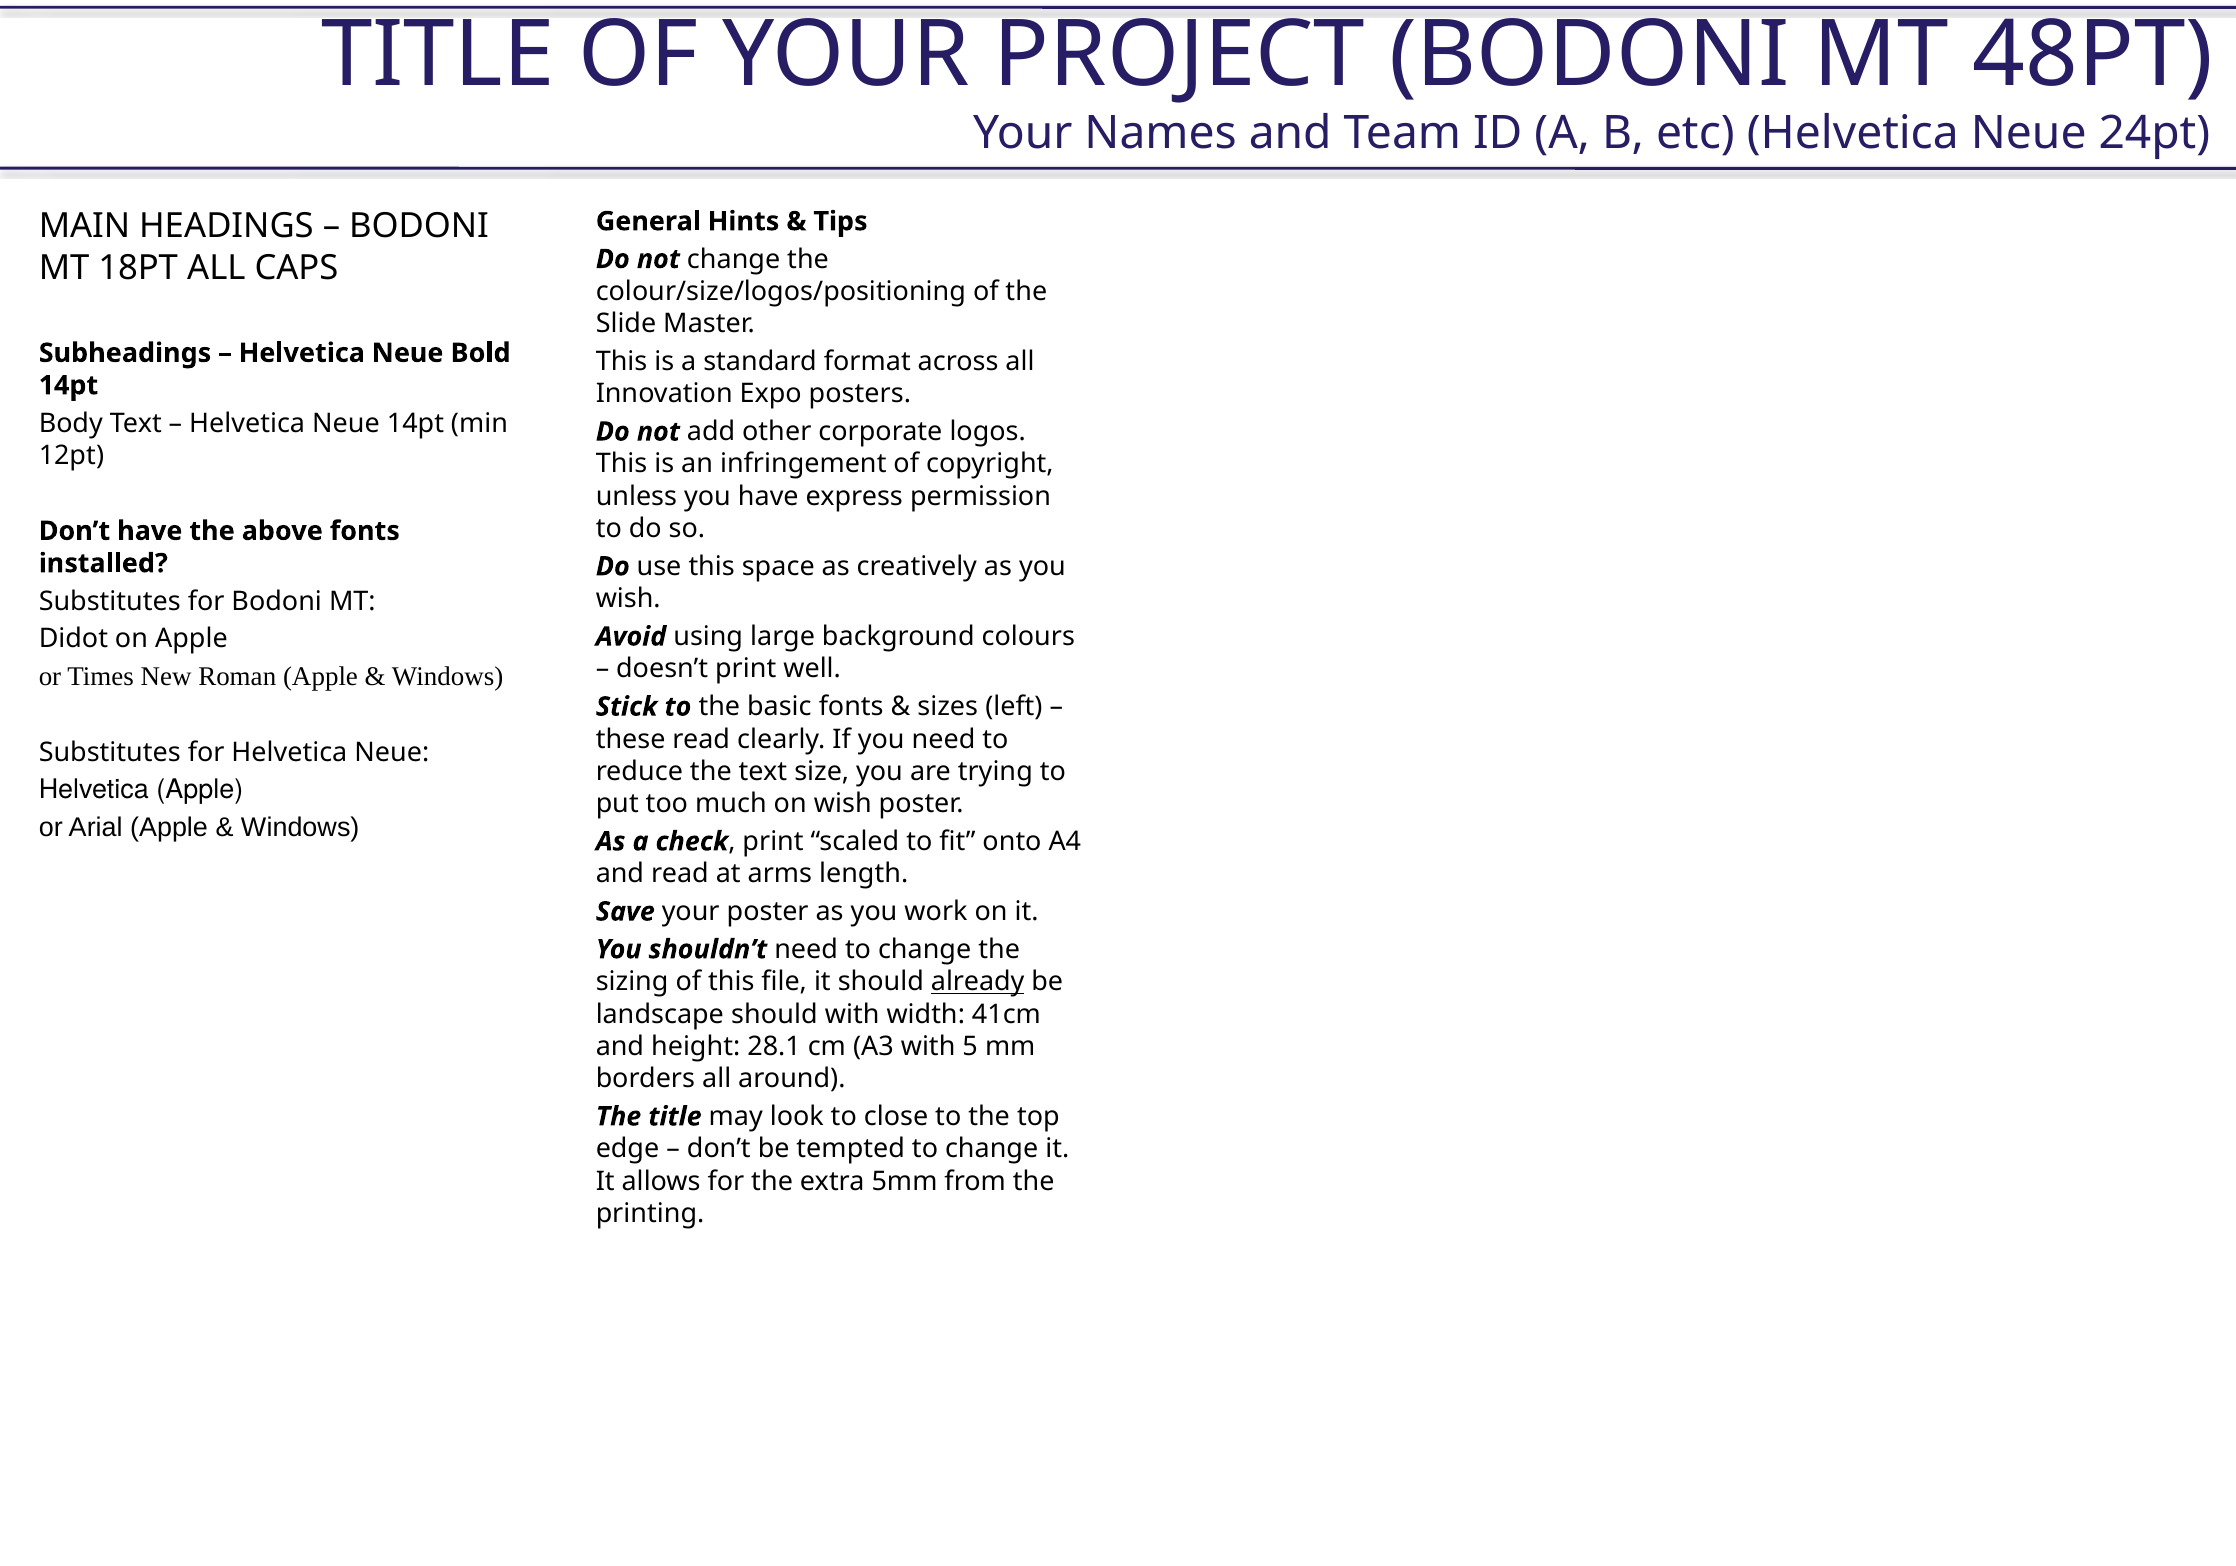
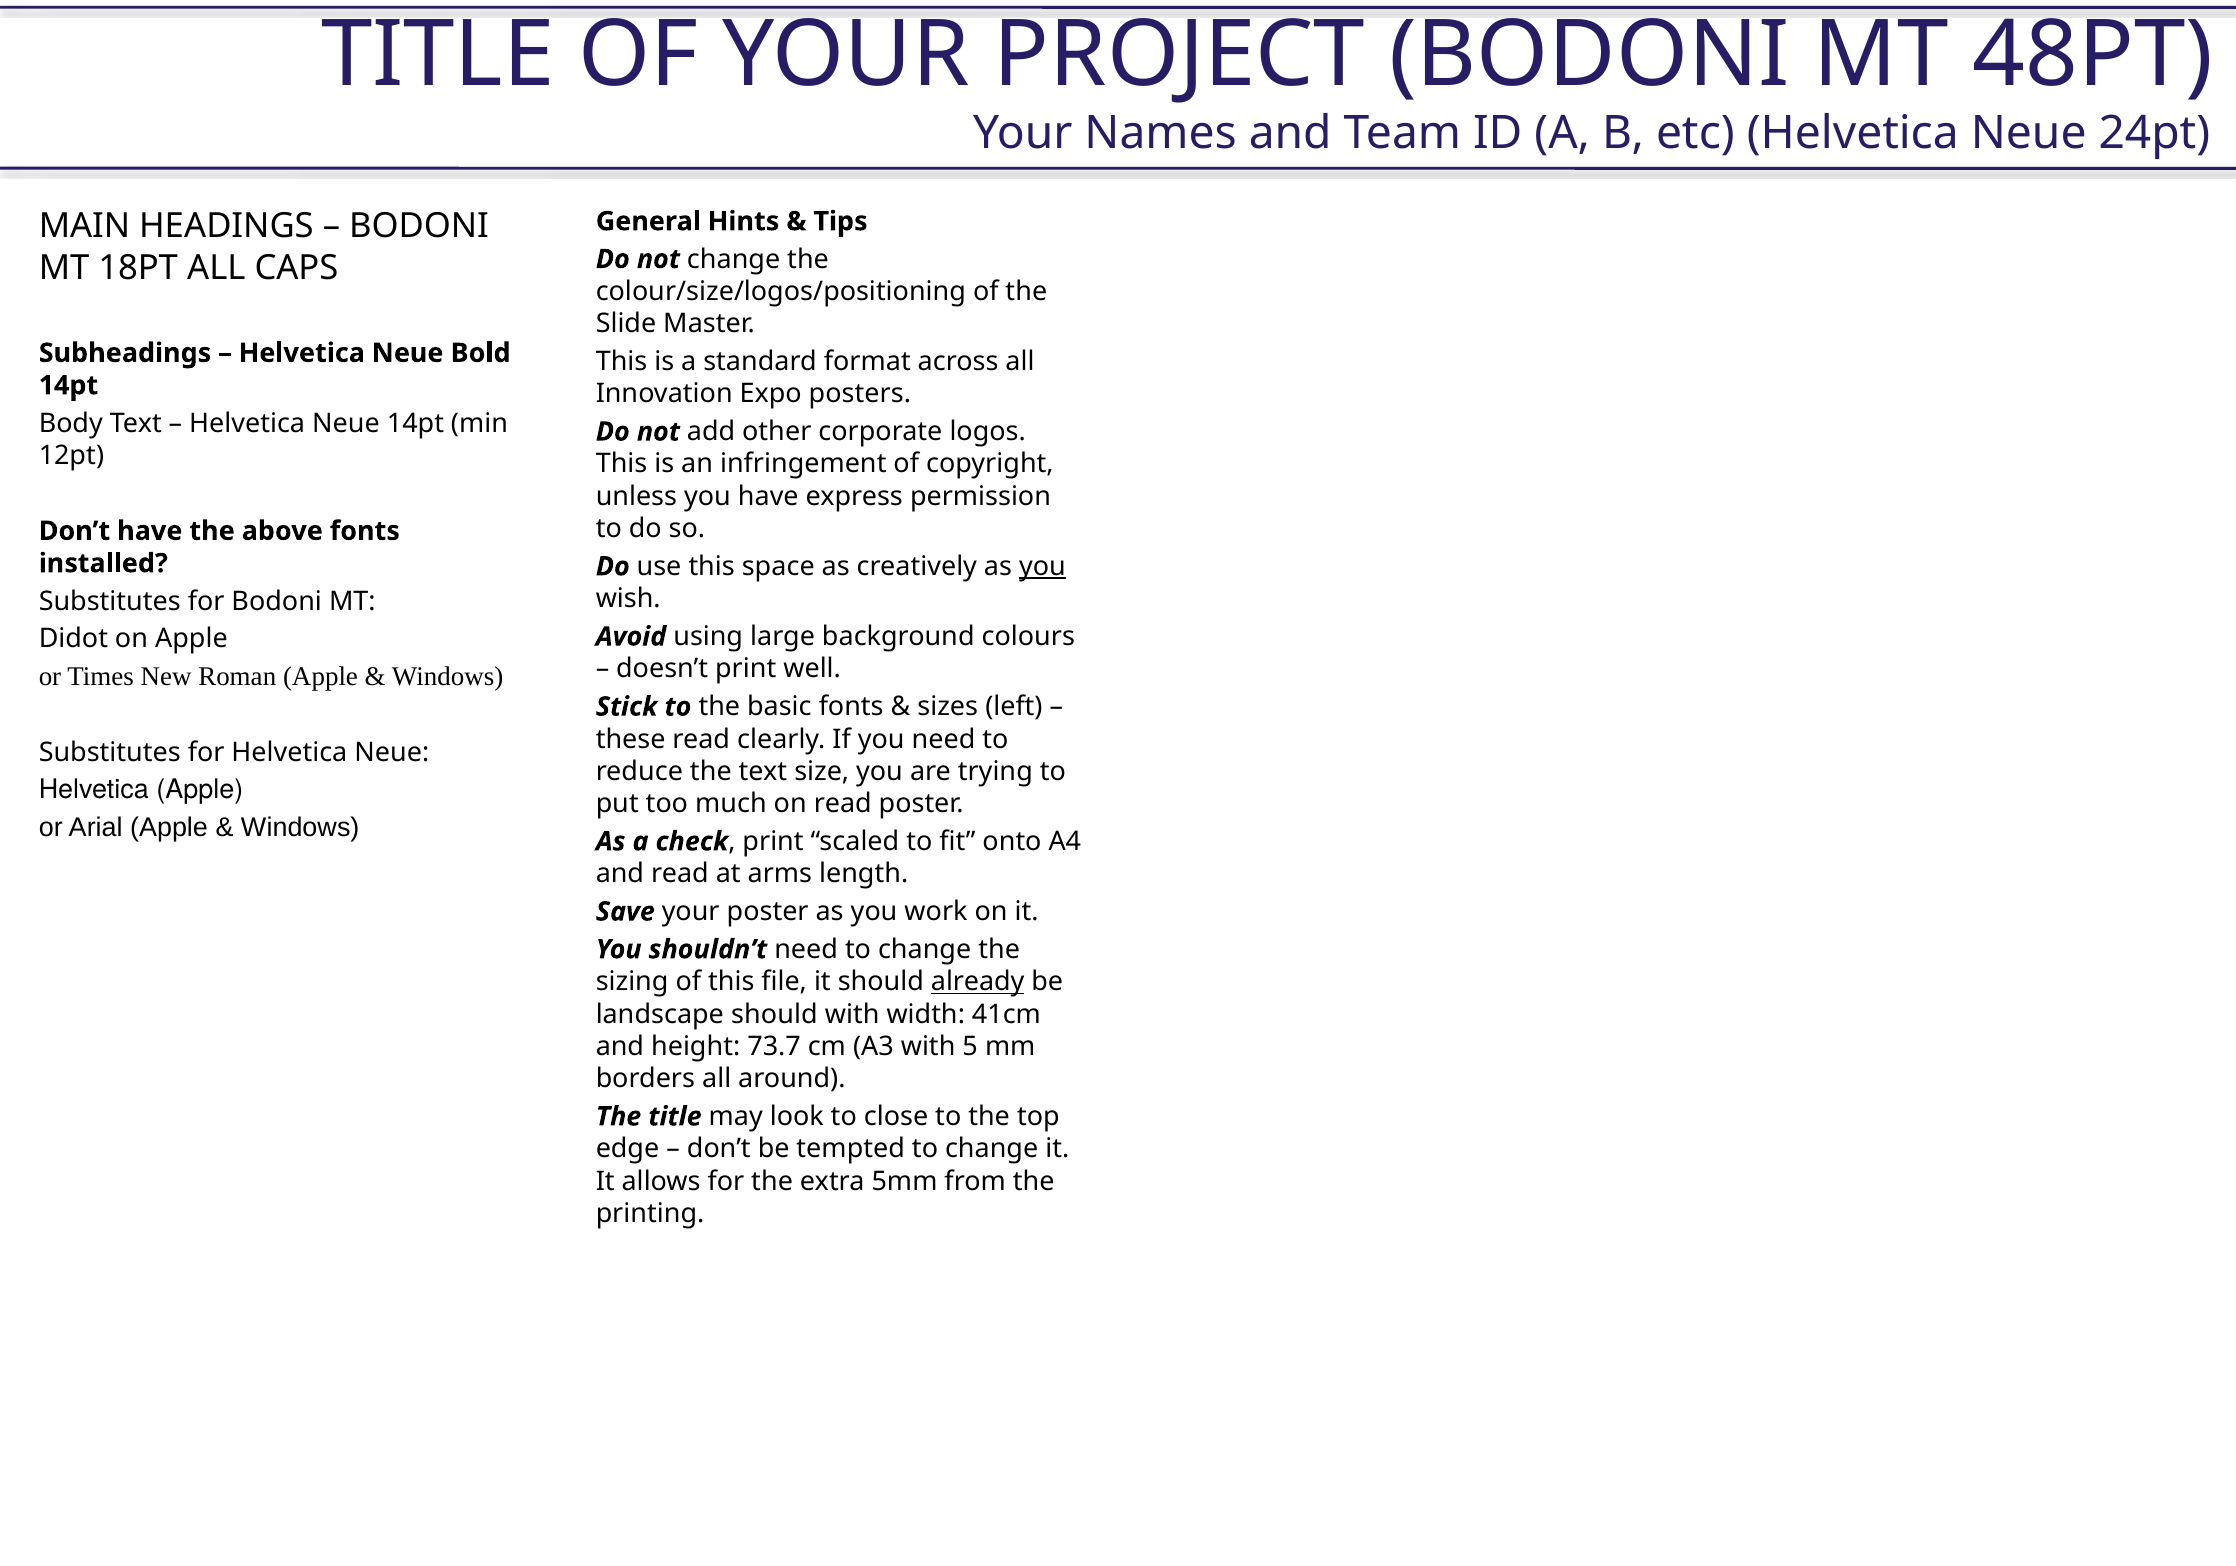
you at (1042, 566) underline: none -> present
on wish: wish -> read
28.1: 28.1 -> 73.7
